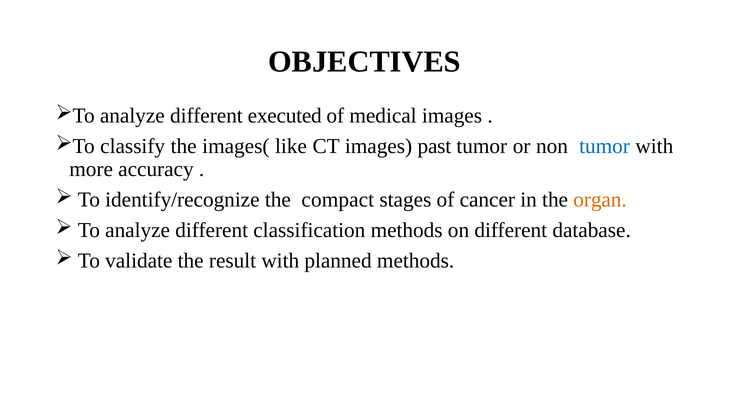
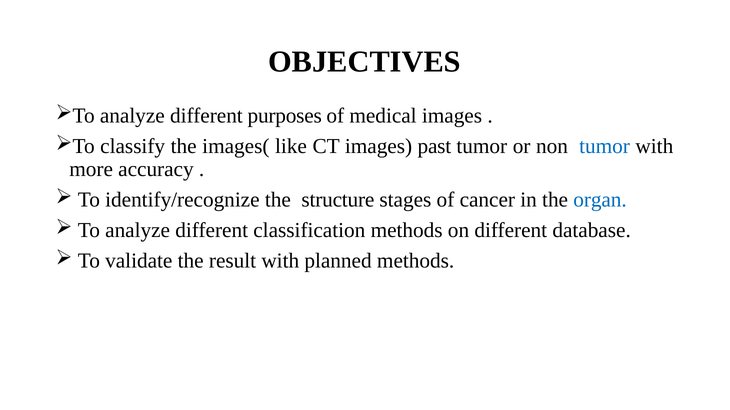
executed: executed -> purposes
compact: compact -> structure
organ colour: orange -> blue
